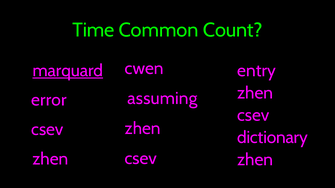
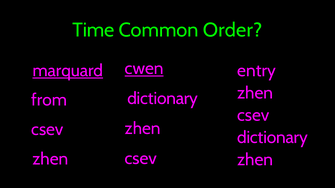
Count: Count -> Order
cwen underline: none -> present
assuming at (162, 99): assuming -> dictionary
error: error -> from
